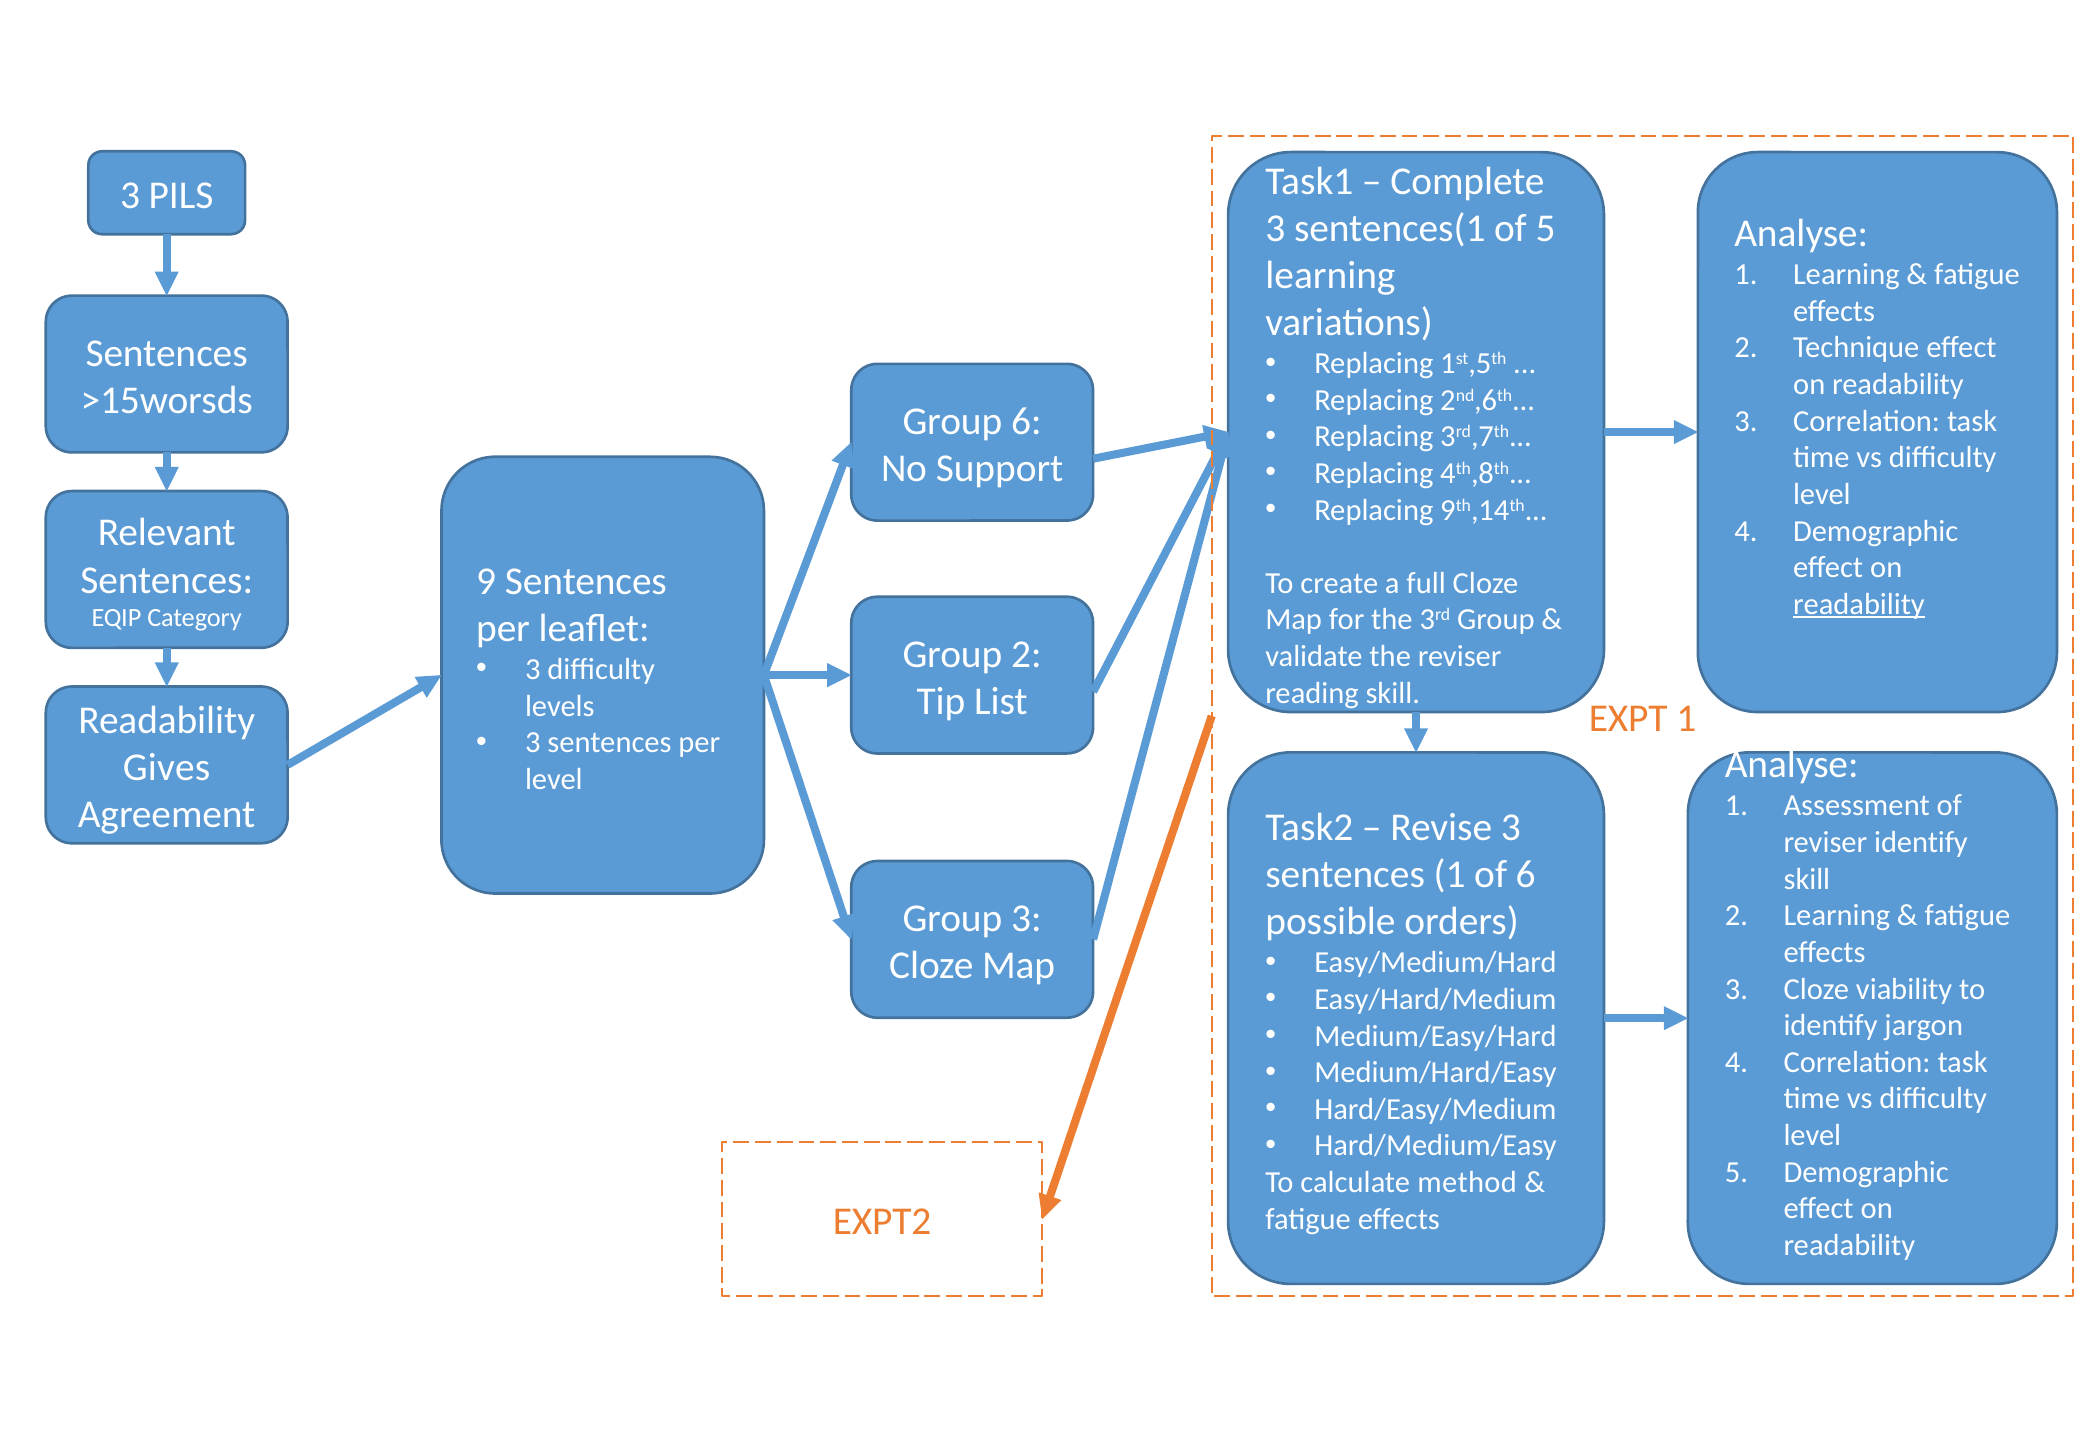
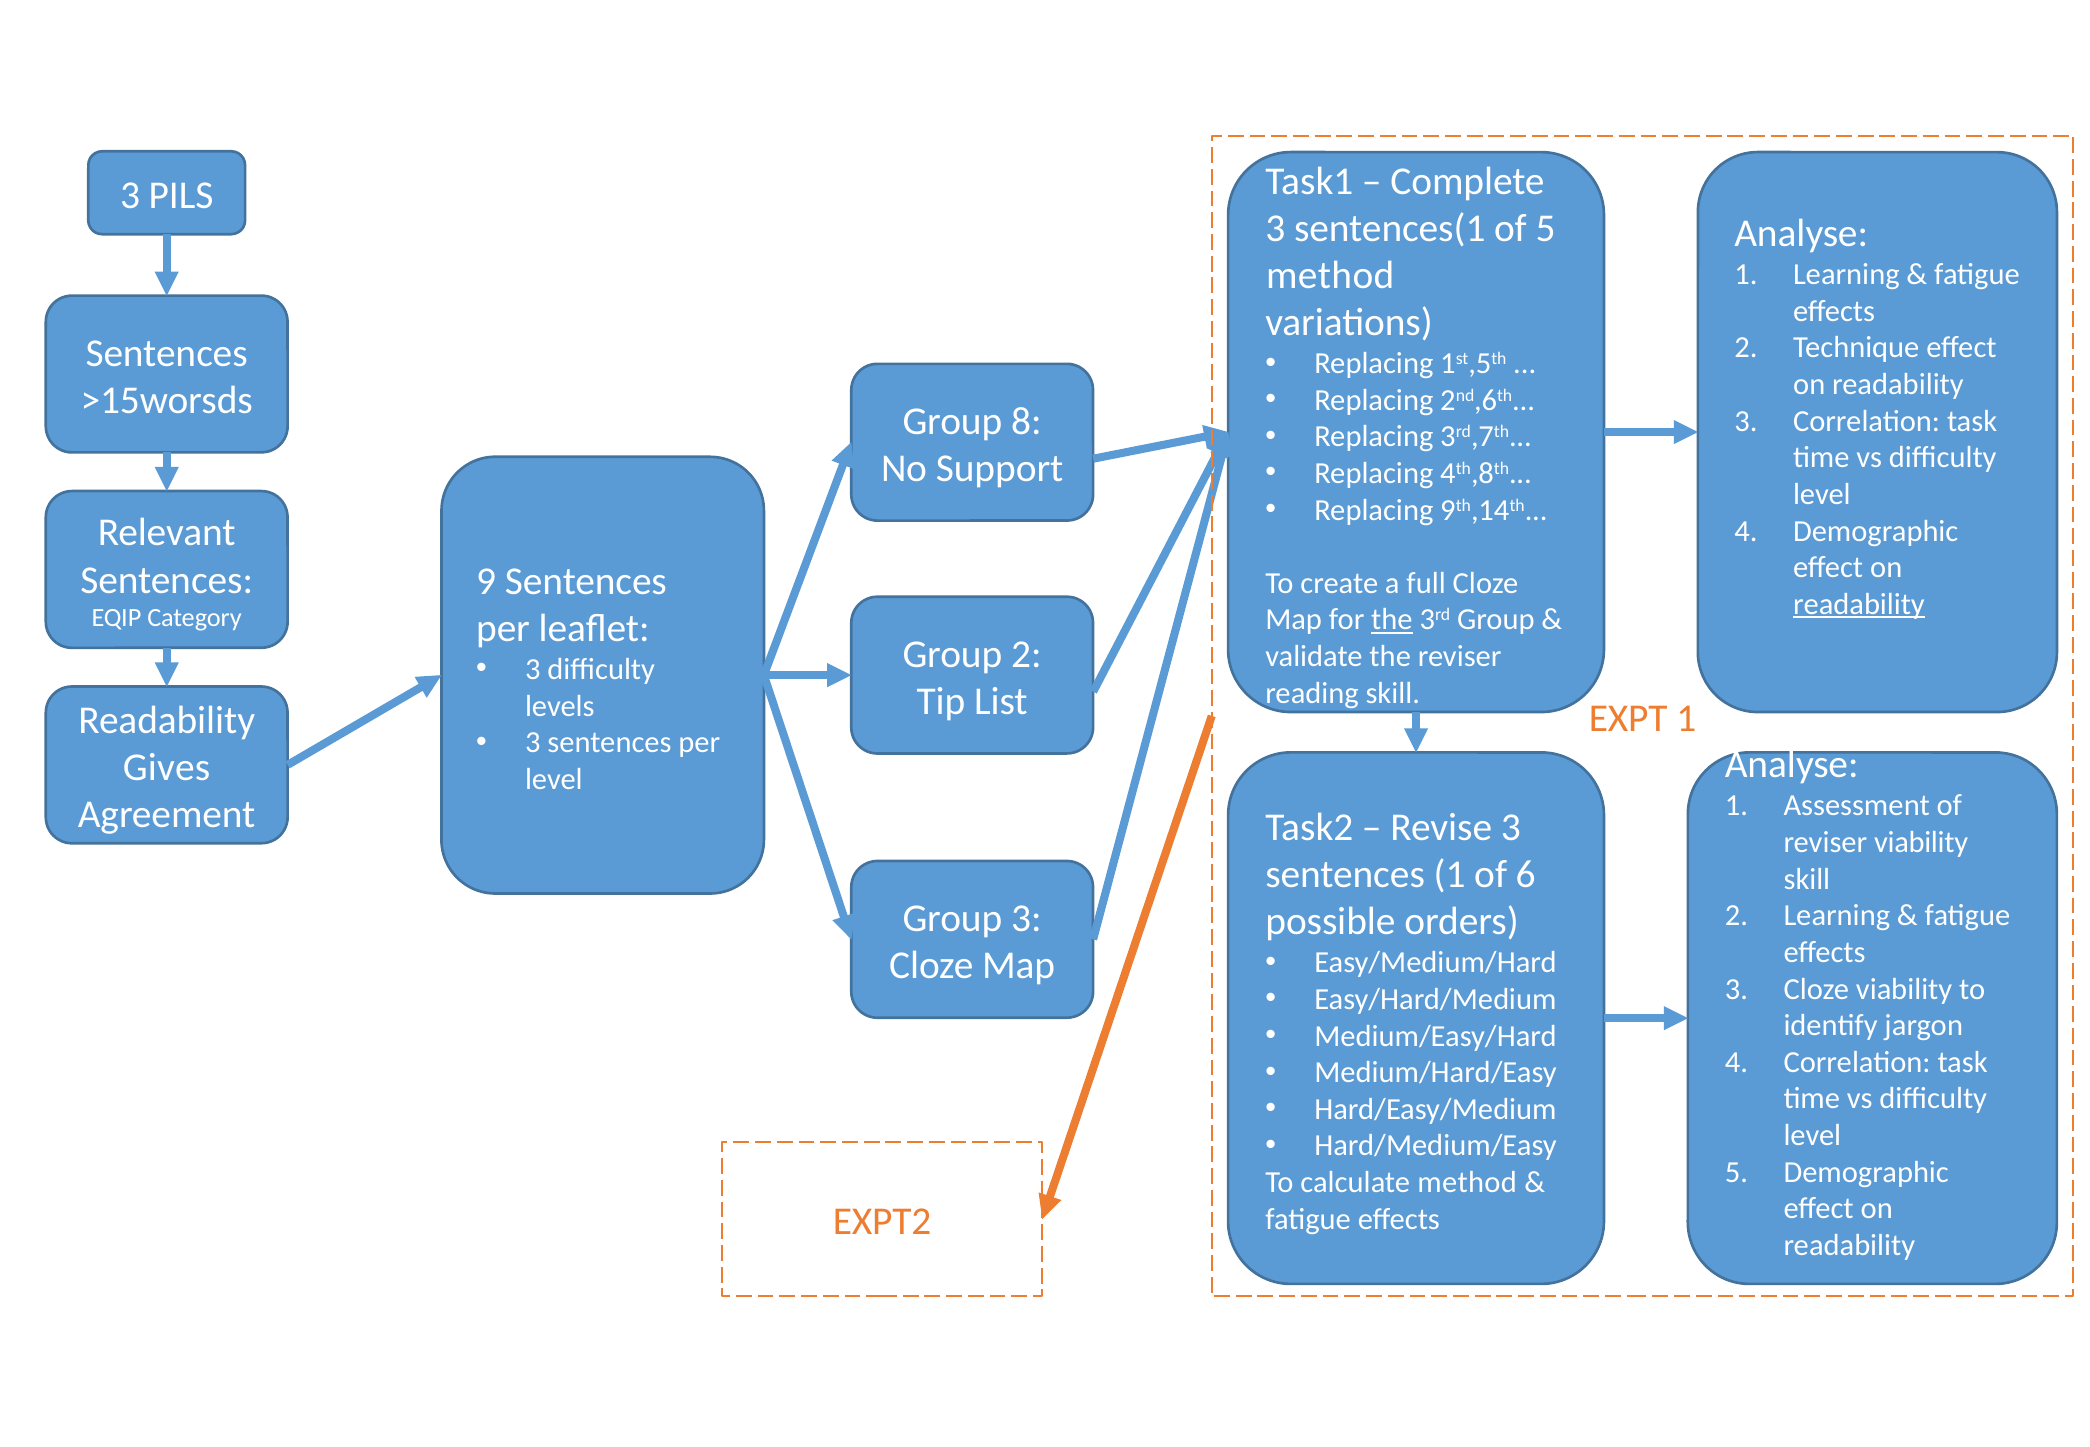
learning at (1330, 275): learning -> method
Group 6: 6 -> 8
the at (1392, 620) underline: none -> present
reviser identify: identify -> viability
